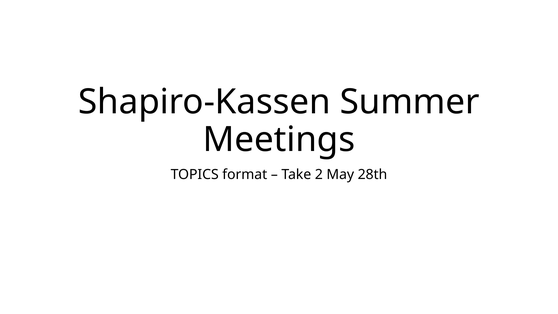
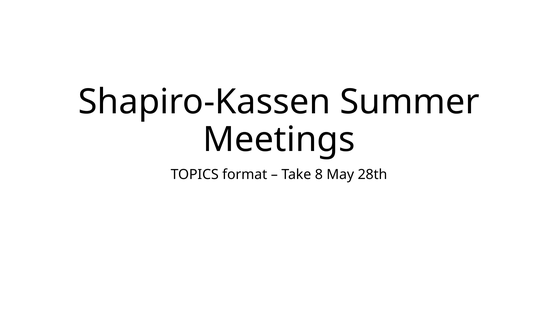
2: 2 -> 8
